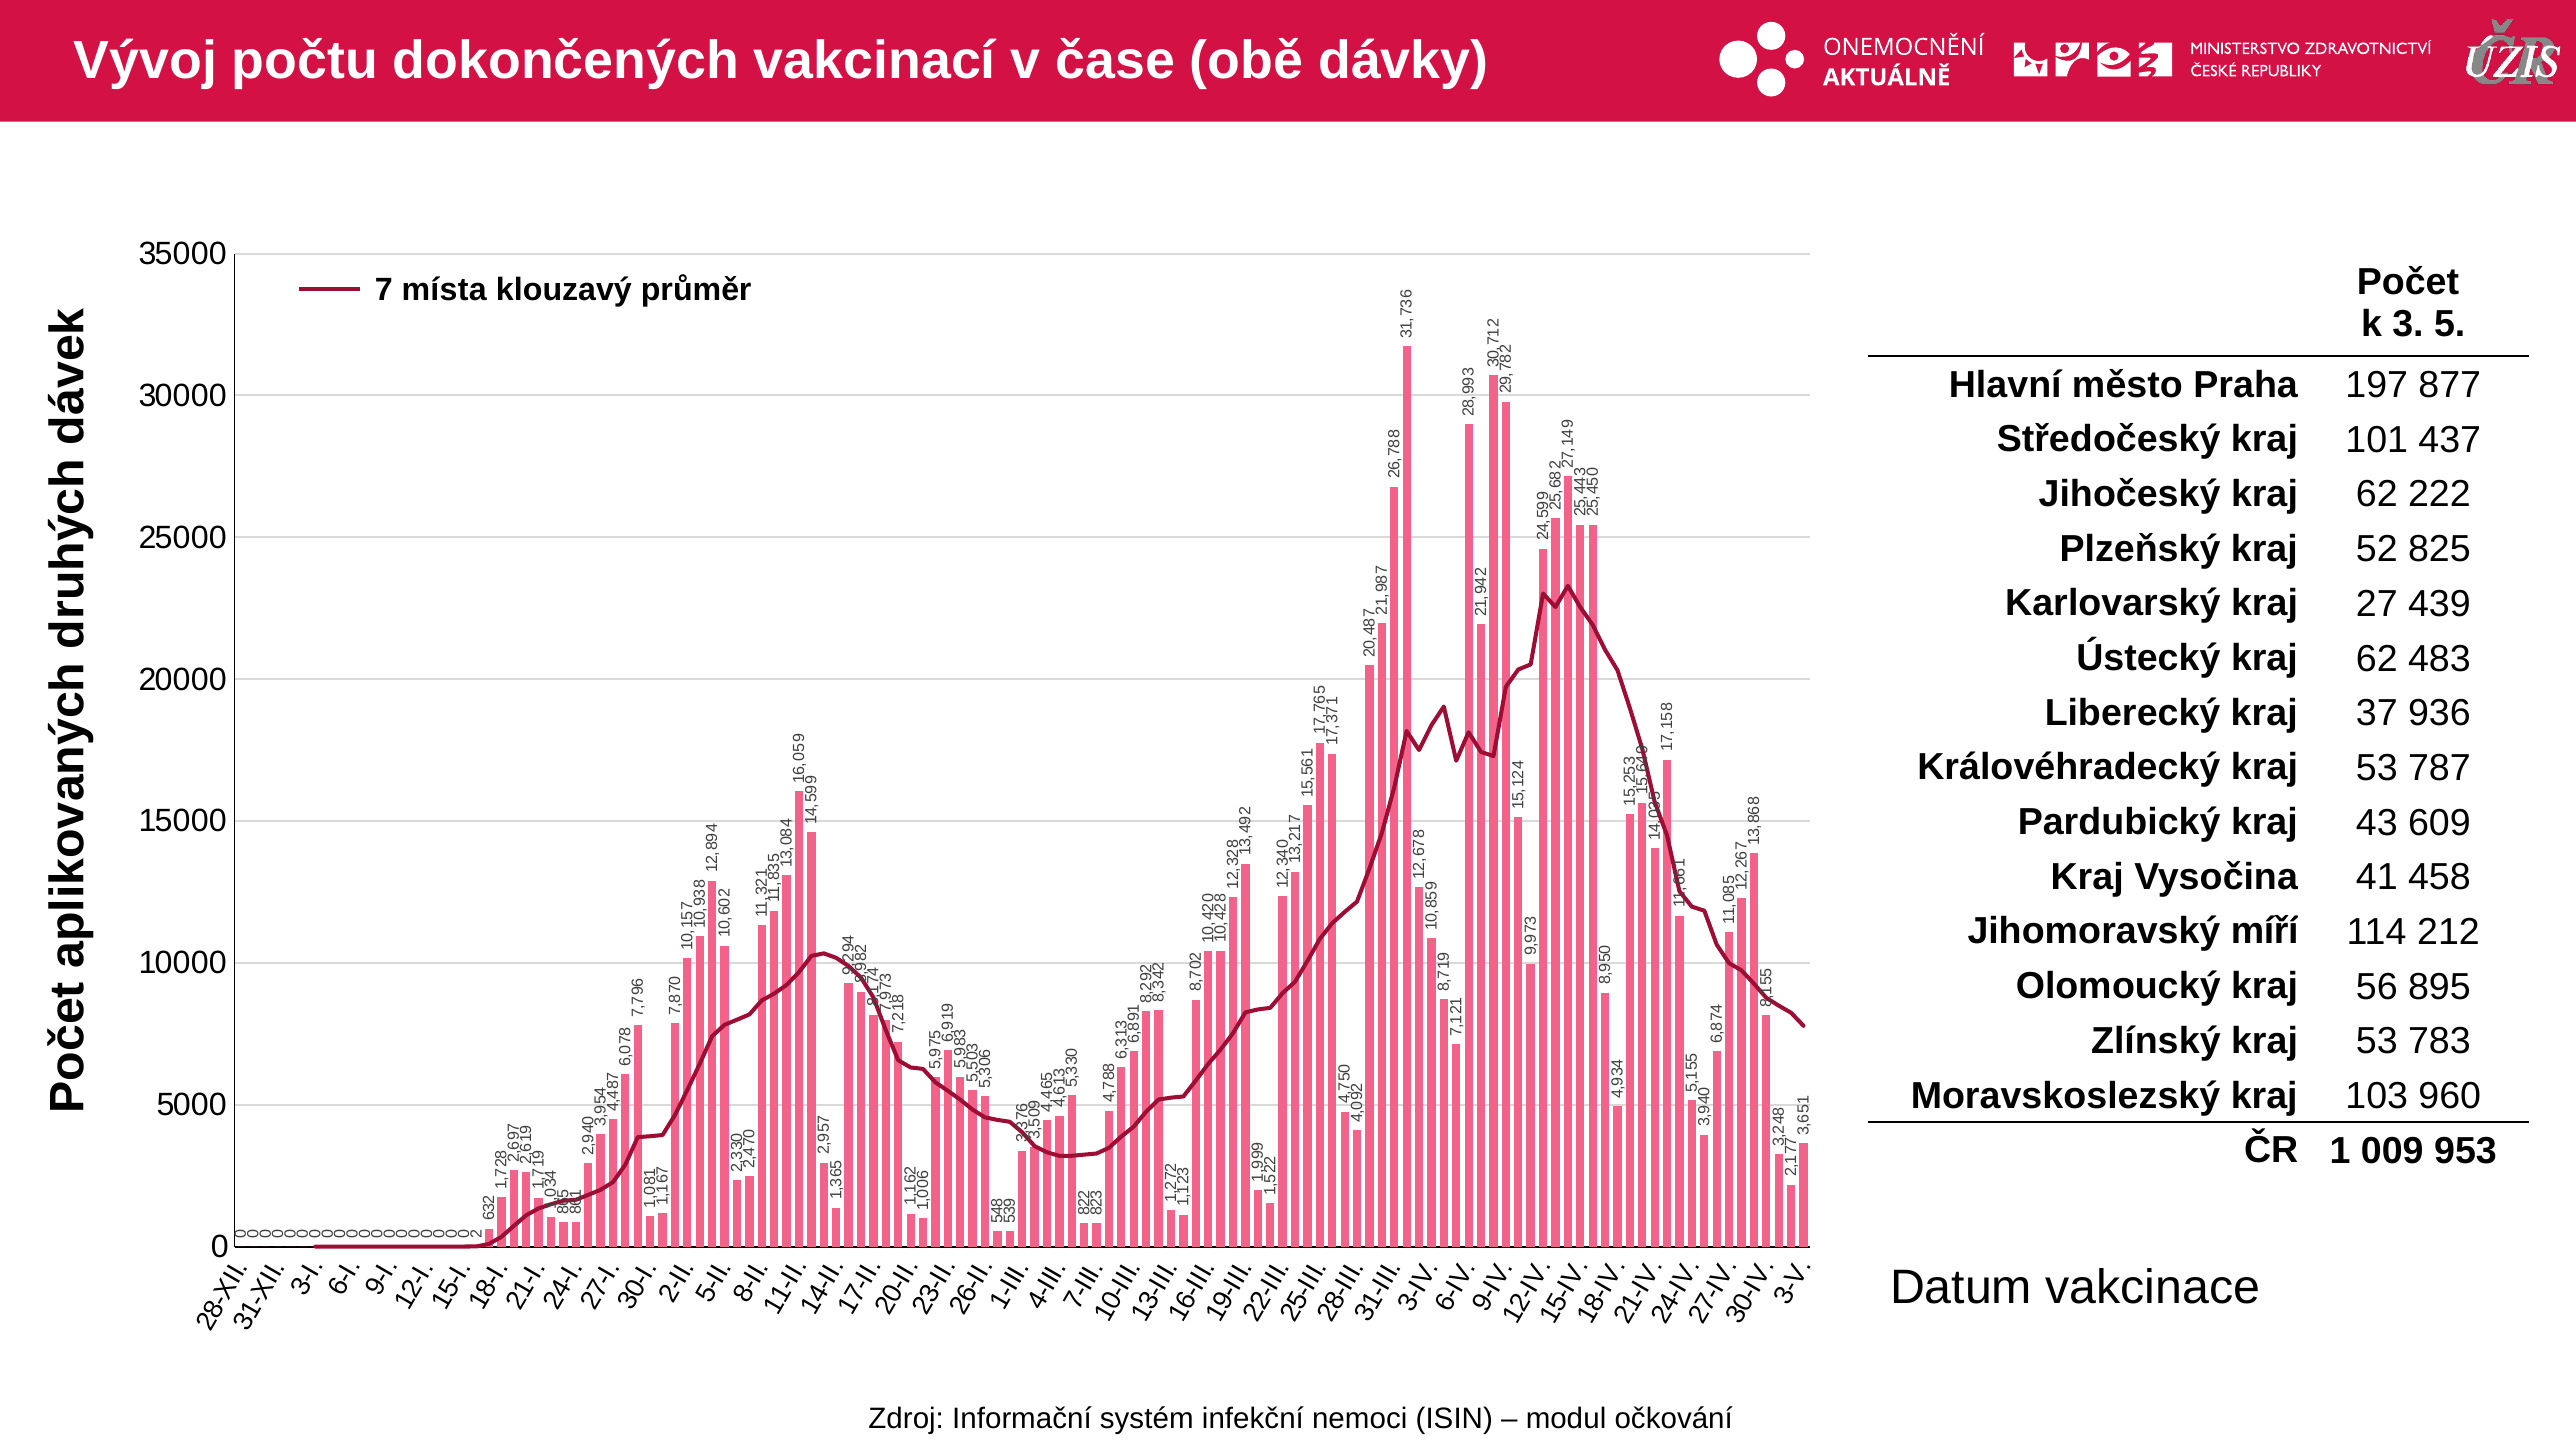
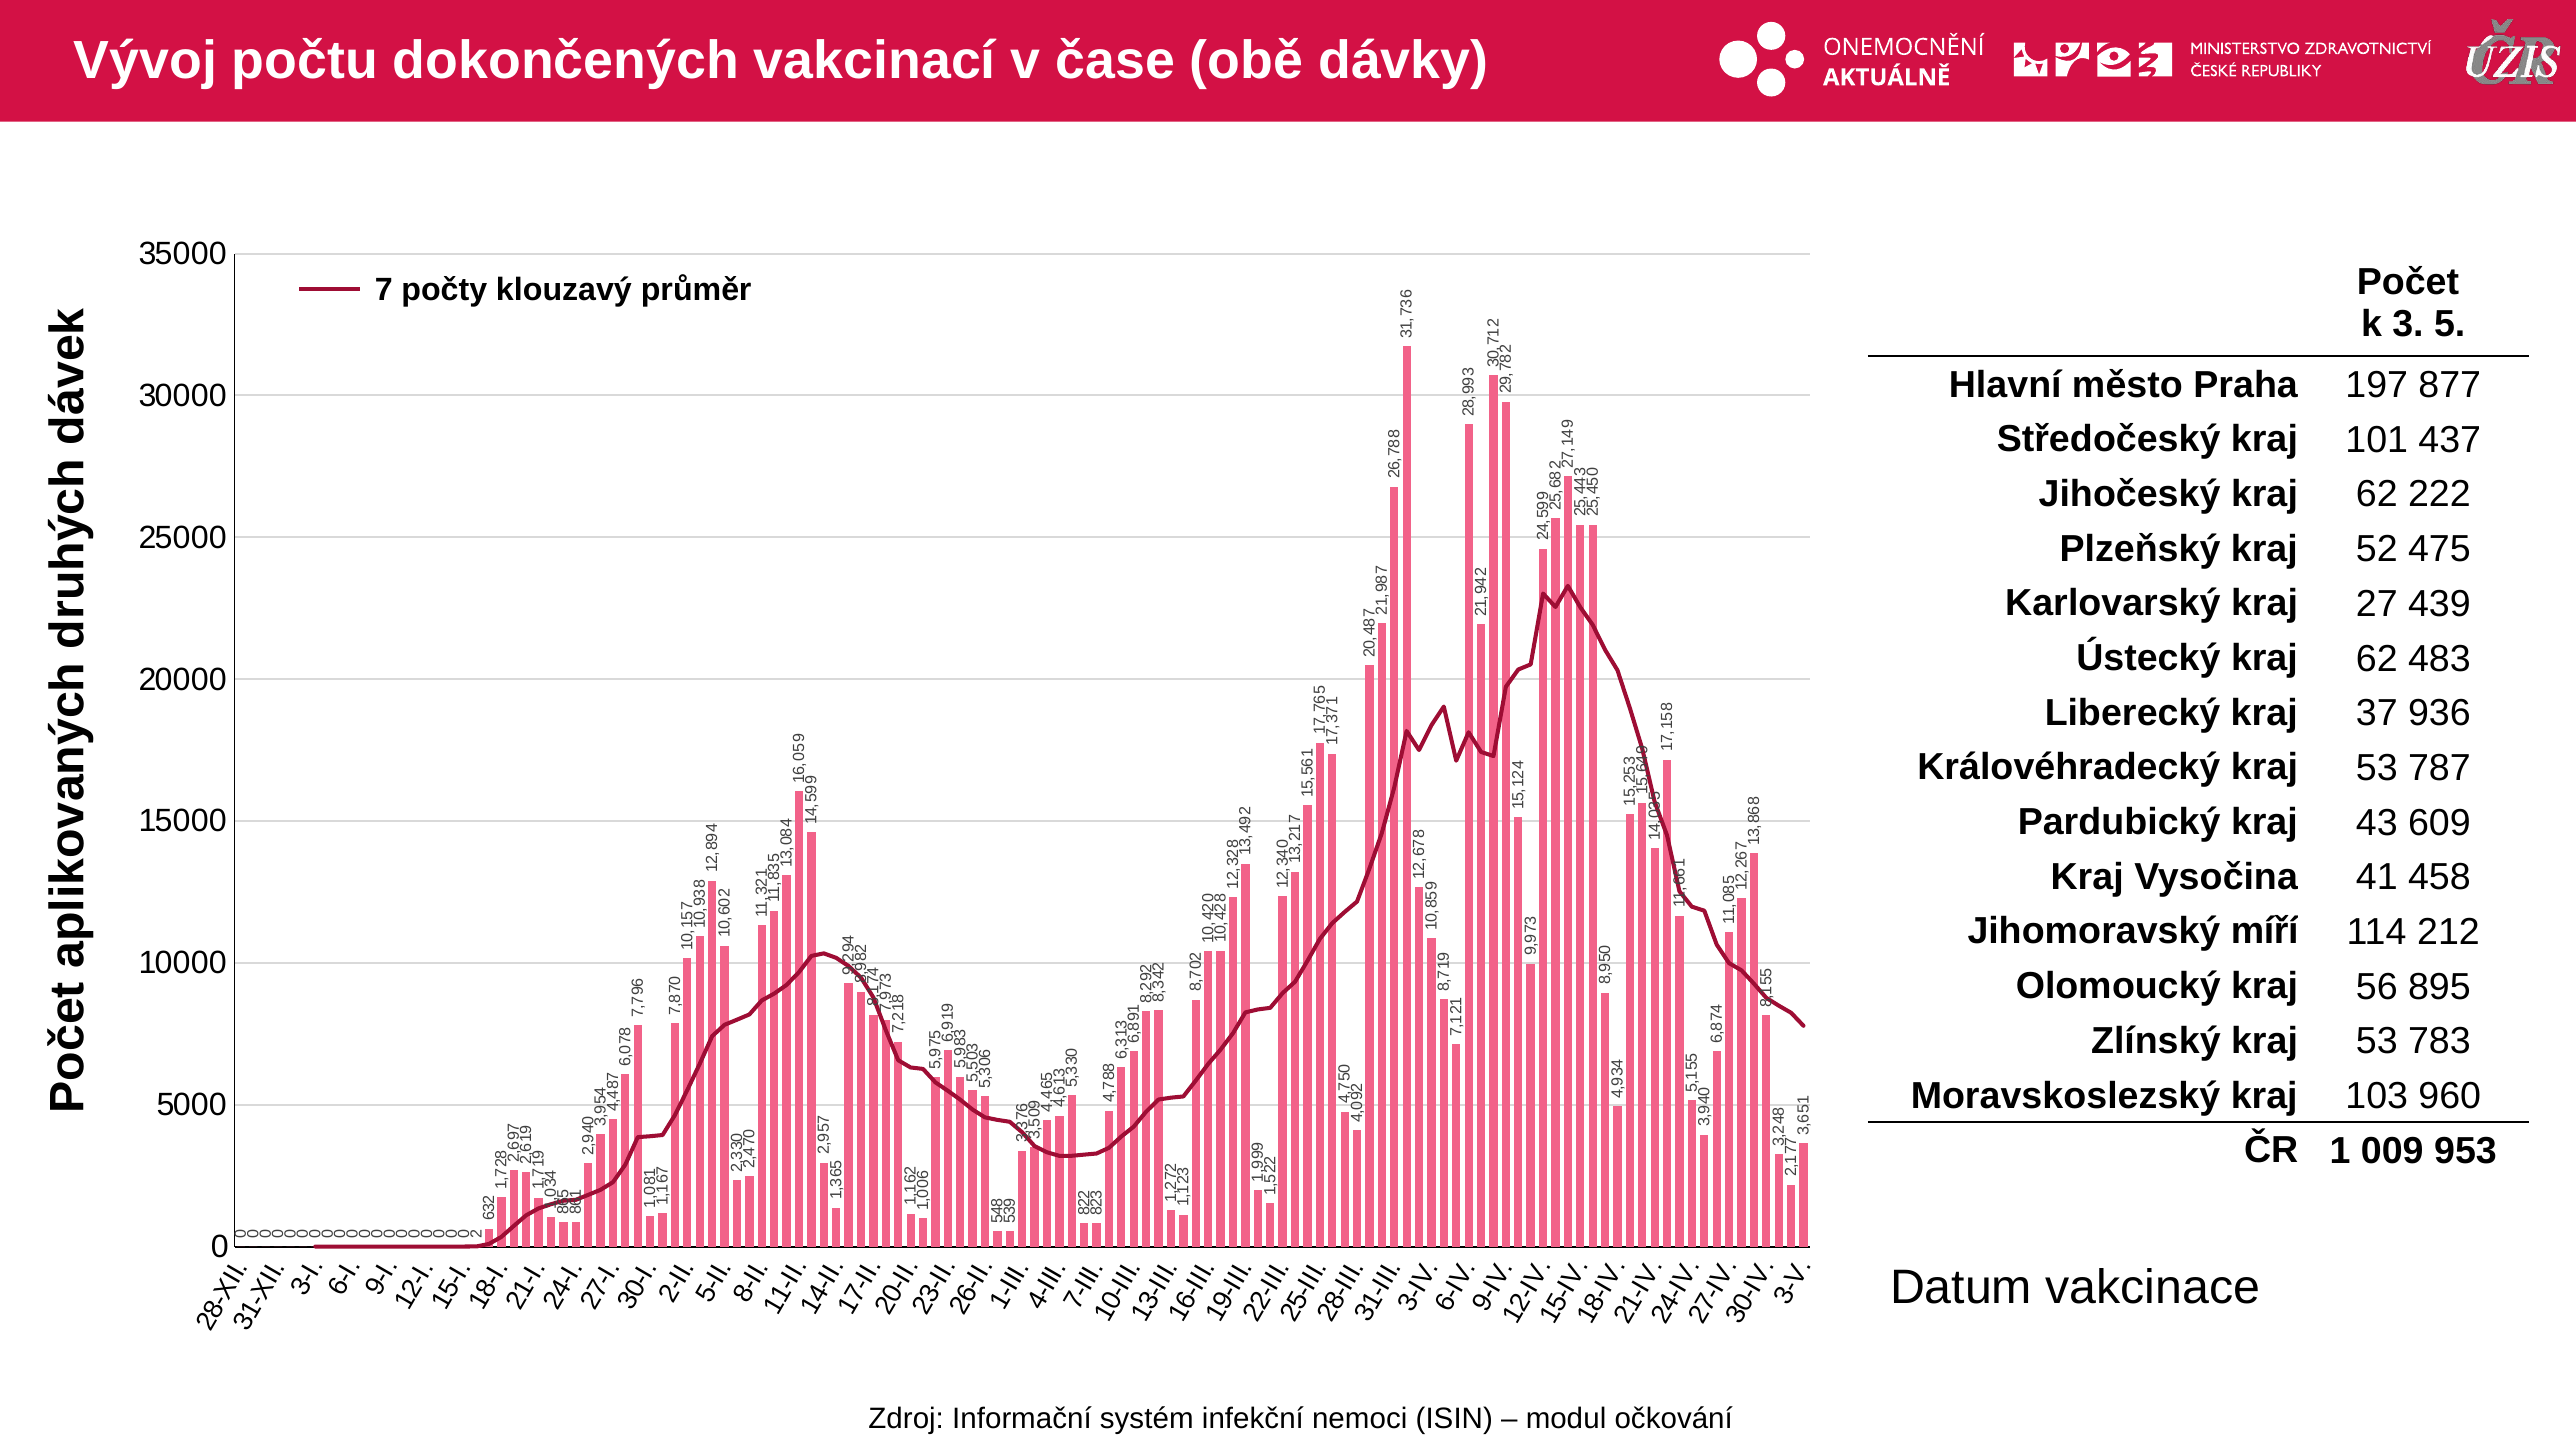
místa: místa -> počty
825: 825 -> 475
